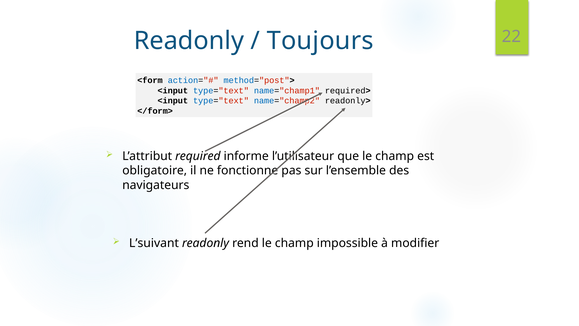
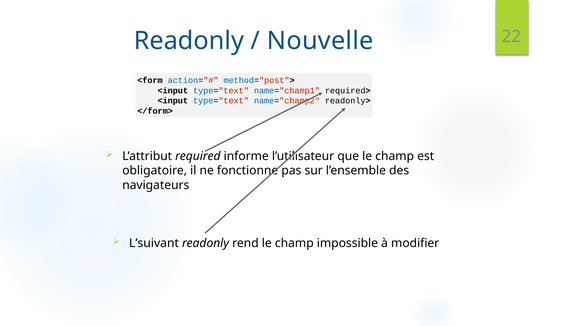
Toujours: Toujours -> Nouvelle
